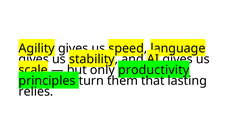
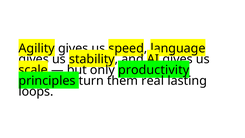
that: that -> real
relies: relies -> loops
